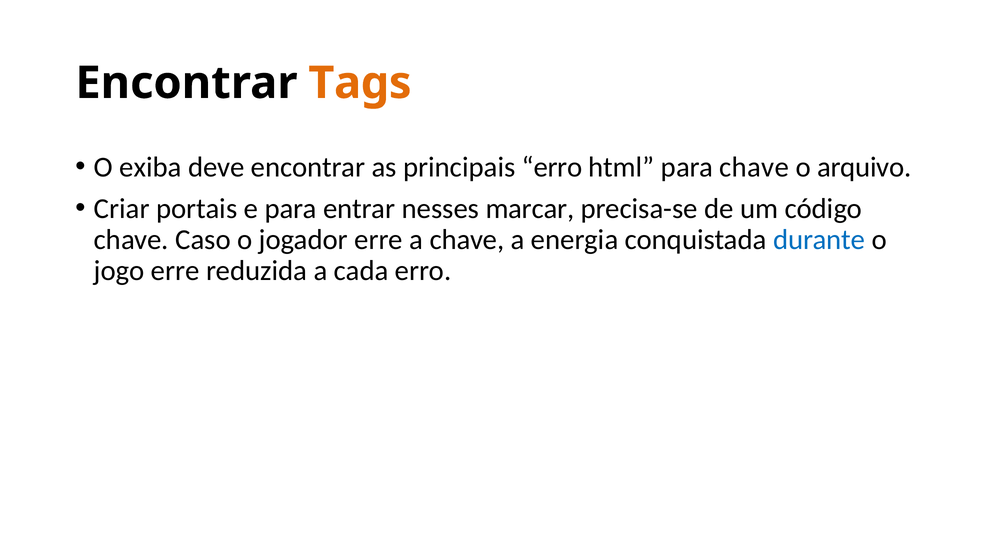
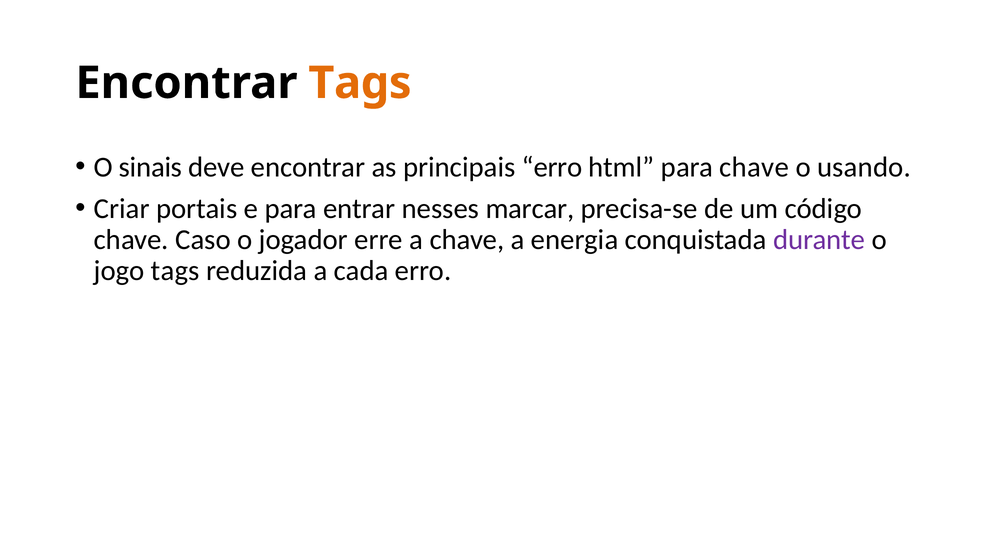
exiba: exiba -> sinais
arquivo: arquivo -> usando
durante colour: blue -> purple
jogo erre: erre -> tags
